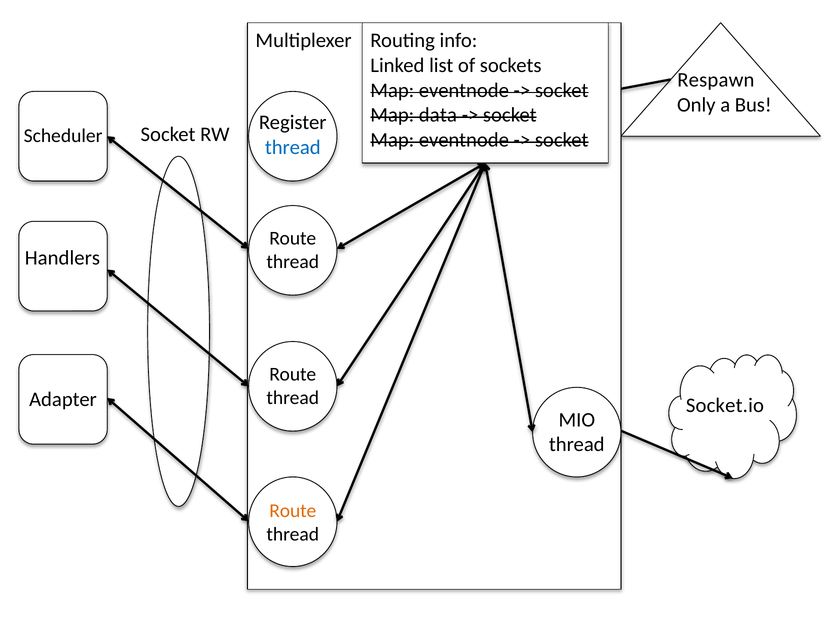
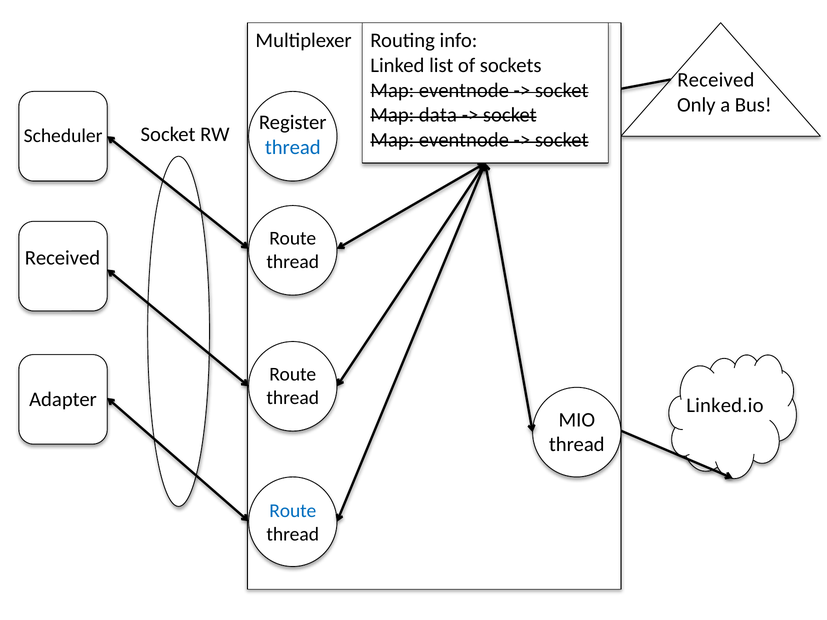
Respawn at (716, 80): Respawn -> Received
Handlers at (62, 258): Handlers -> Received
Socket.io: Socket.io -> Linked.io
Route at (293, 511) colour: orange -> blue
